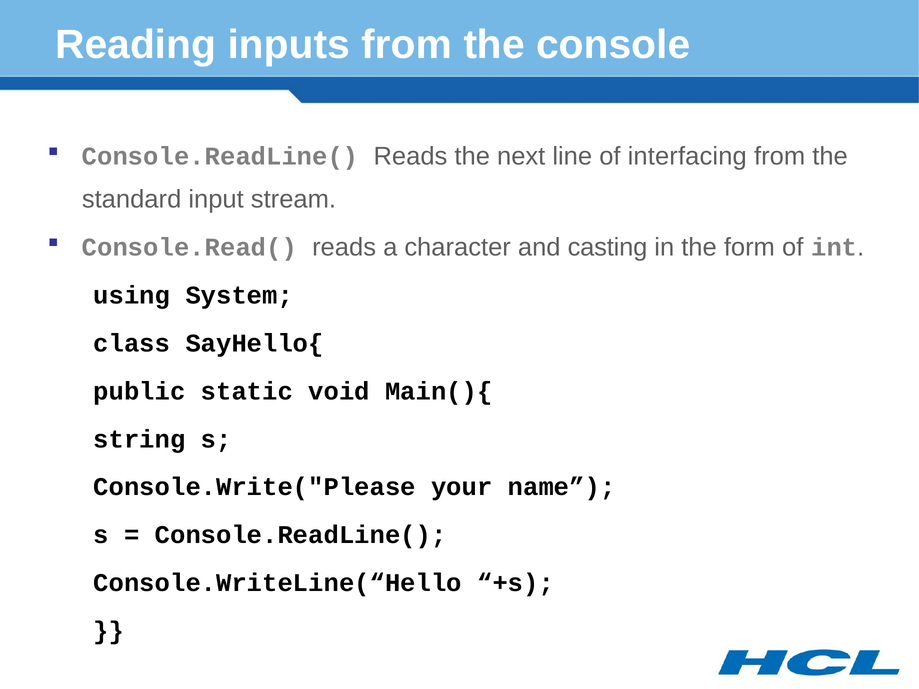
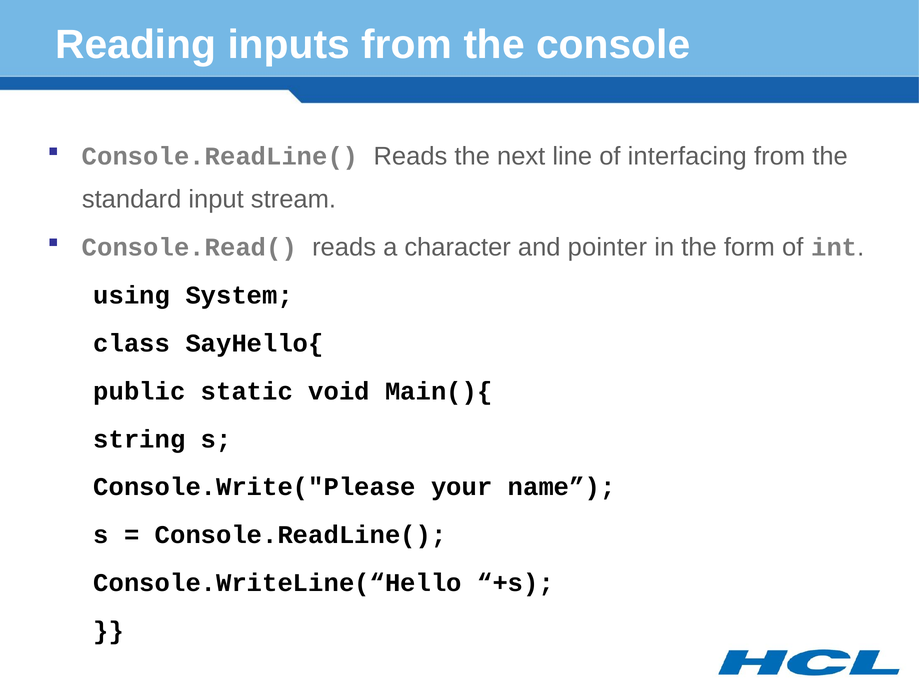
casting: casting -> pointer
